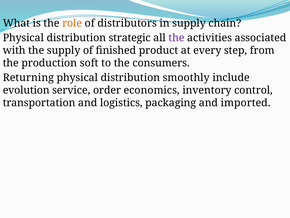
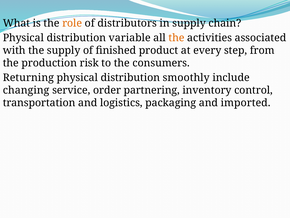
strategic: strategic -> variable
the at (177, 38) colour: purple -> orange
soft: soft -> risk
evolution: evolution -> changing
economics: economics -> partnering
